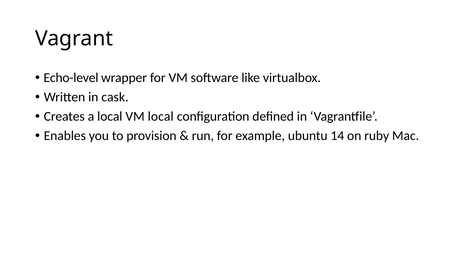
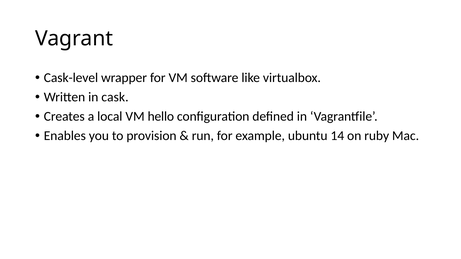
Echo-level: Echo-level -> Cask-level
VM local: local -> hello
